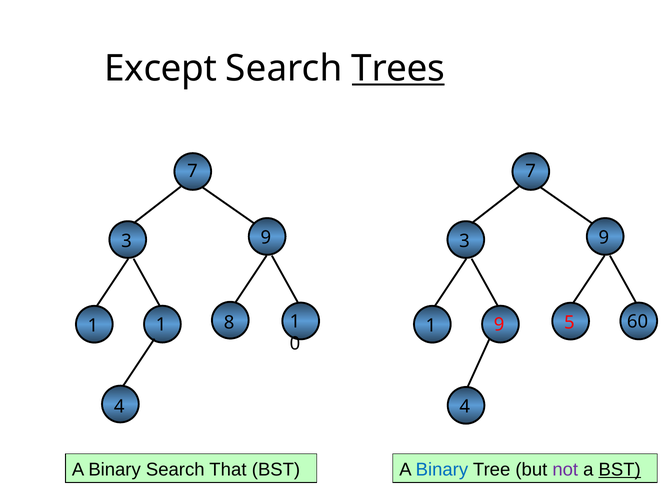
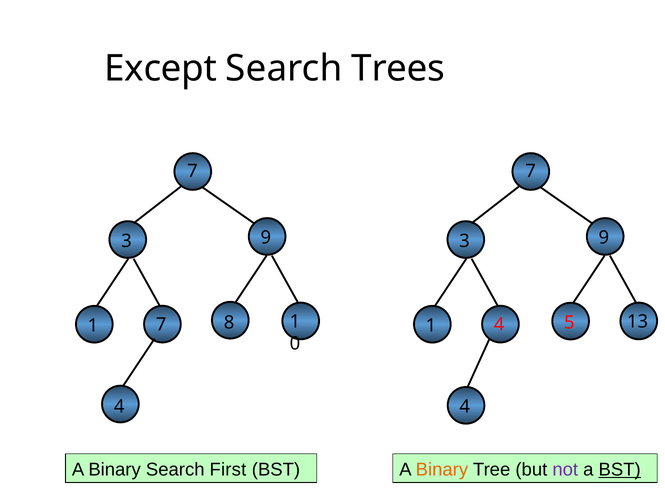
Trees underline: present -> none
60: 60 -> 13
1 1: 1 -> 7
1 9: 9 -> 4
That: That -> First
Binary at (442, 469) colour: blue -> orange
